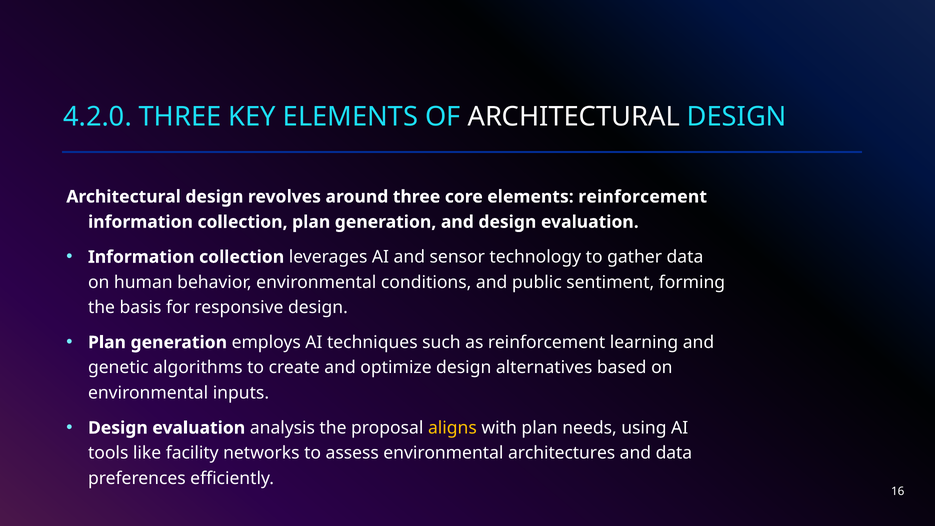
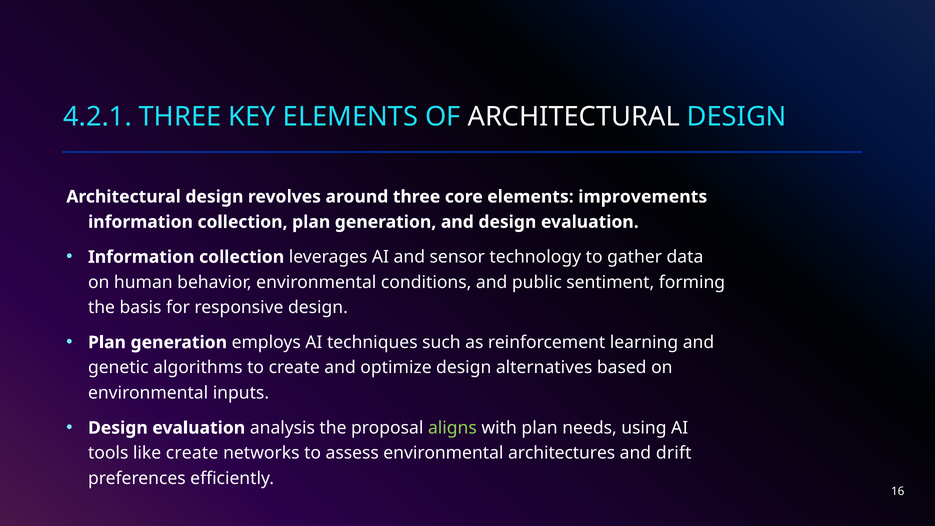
4.2.0: 4.2.0 -> 4.2.1
elements reinforcement: reinforcement -> improvements
aligns colour: yellow -> light green
like facility: facility -> create
and data: data -> drift
